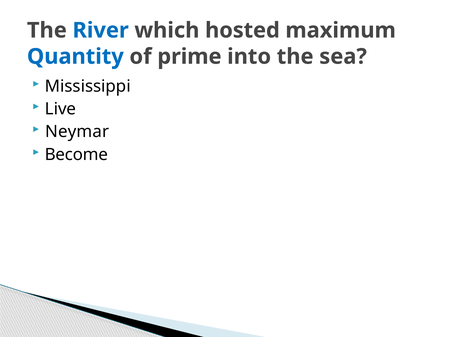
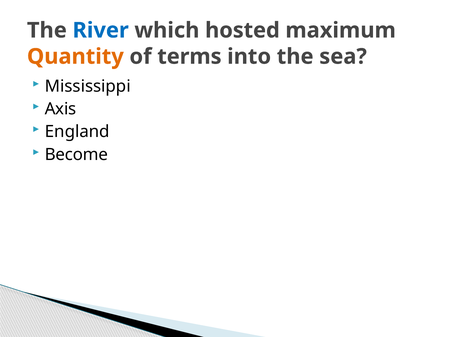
Quantity colour: blue -> orange
prime: prime -> terms
Live: Live -> Axis
Neymar: Neymar -> England
